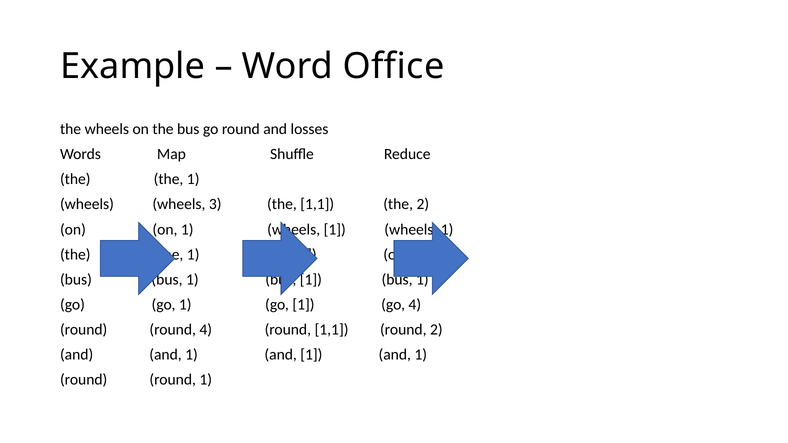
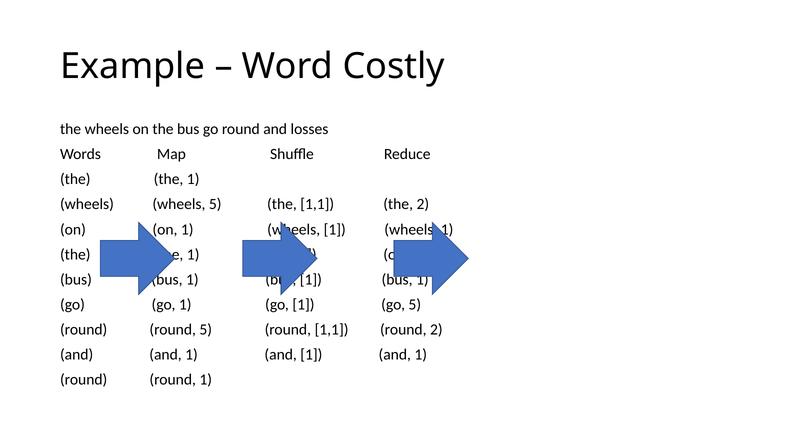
Office: Office -> Costly
wheels 3: 3 -> 5
go 4: 4 -> 5
round 4: 4 -> 5
